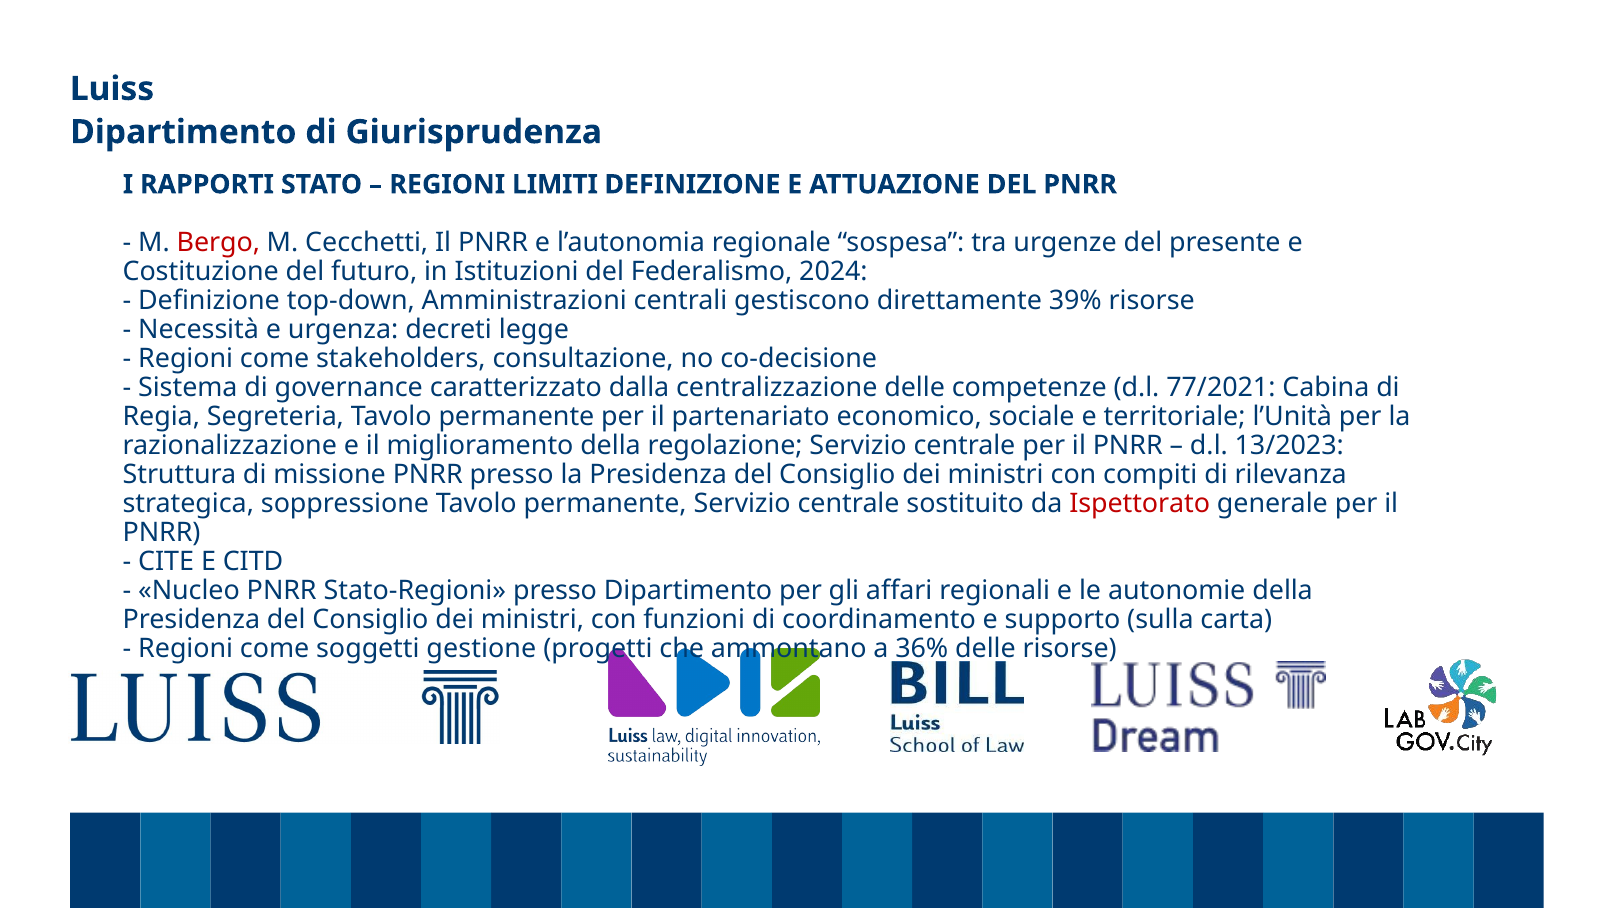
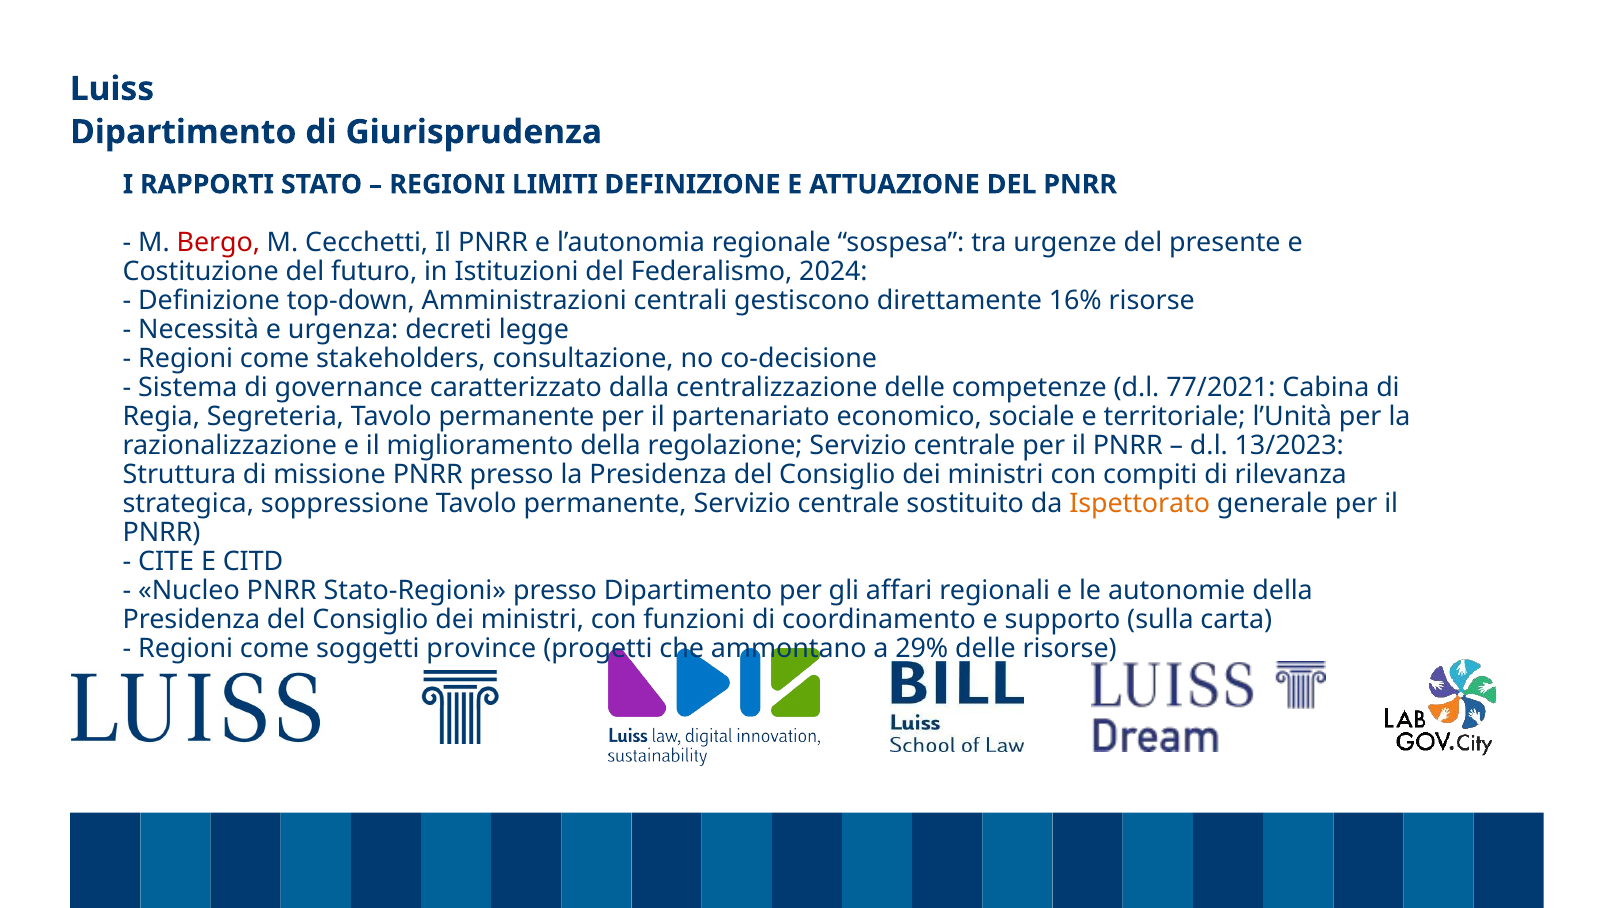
39%: 39% -> 16%
Ispettorato colour: red -> orange
gestione: gestione -> province
36%: 36% -> 29%
